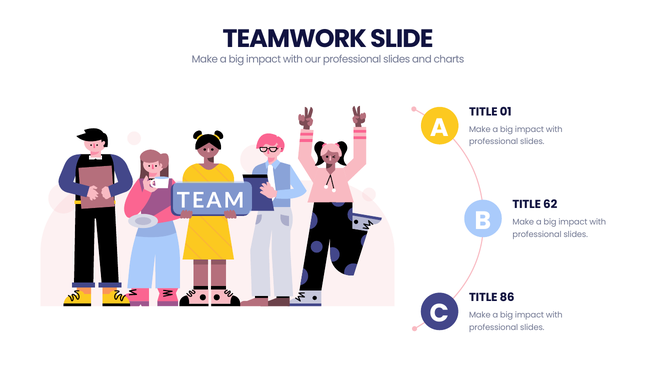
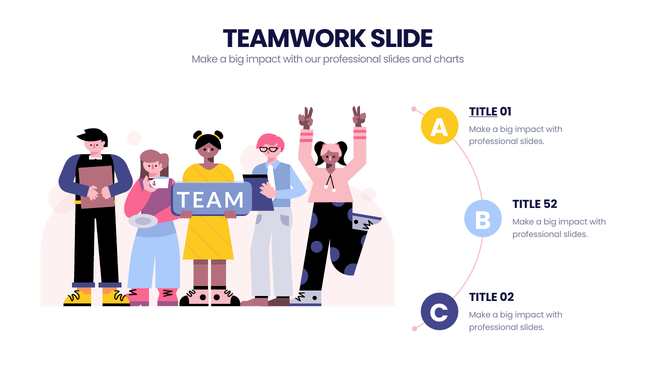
TITLE at (483, 112) underline: none -> present
62: 62 -> 52
86: 86 -> 02
